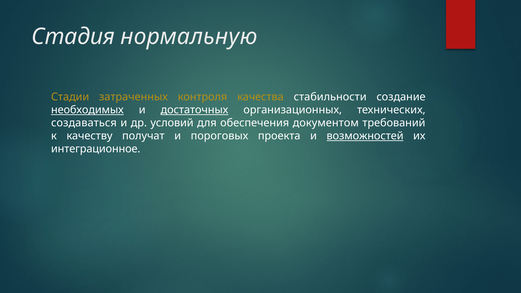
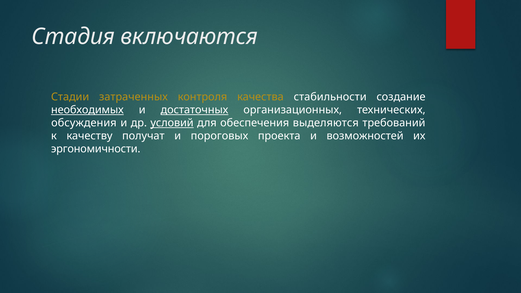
нормальную: нормальную -> включаются
создаваться: создаваться -> обсуждения
условий underline: none -> present
документом: документом -> выделяются
возможностей underline: present -> none
интеграционное: интеграционное -> эргономичности
